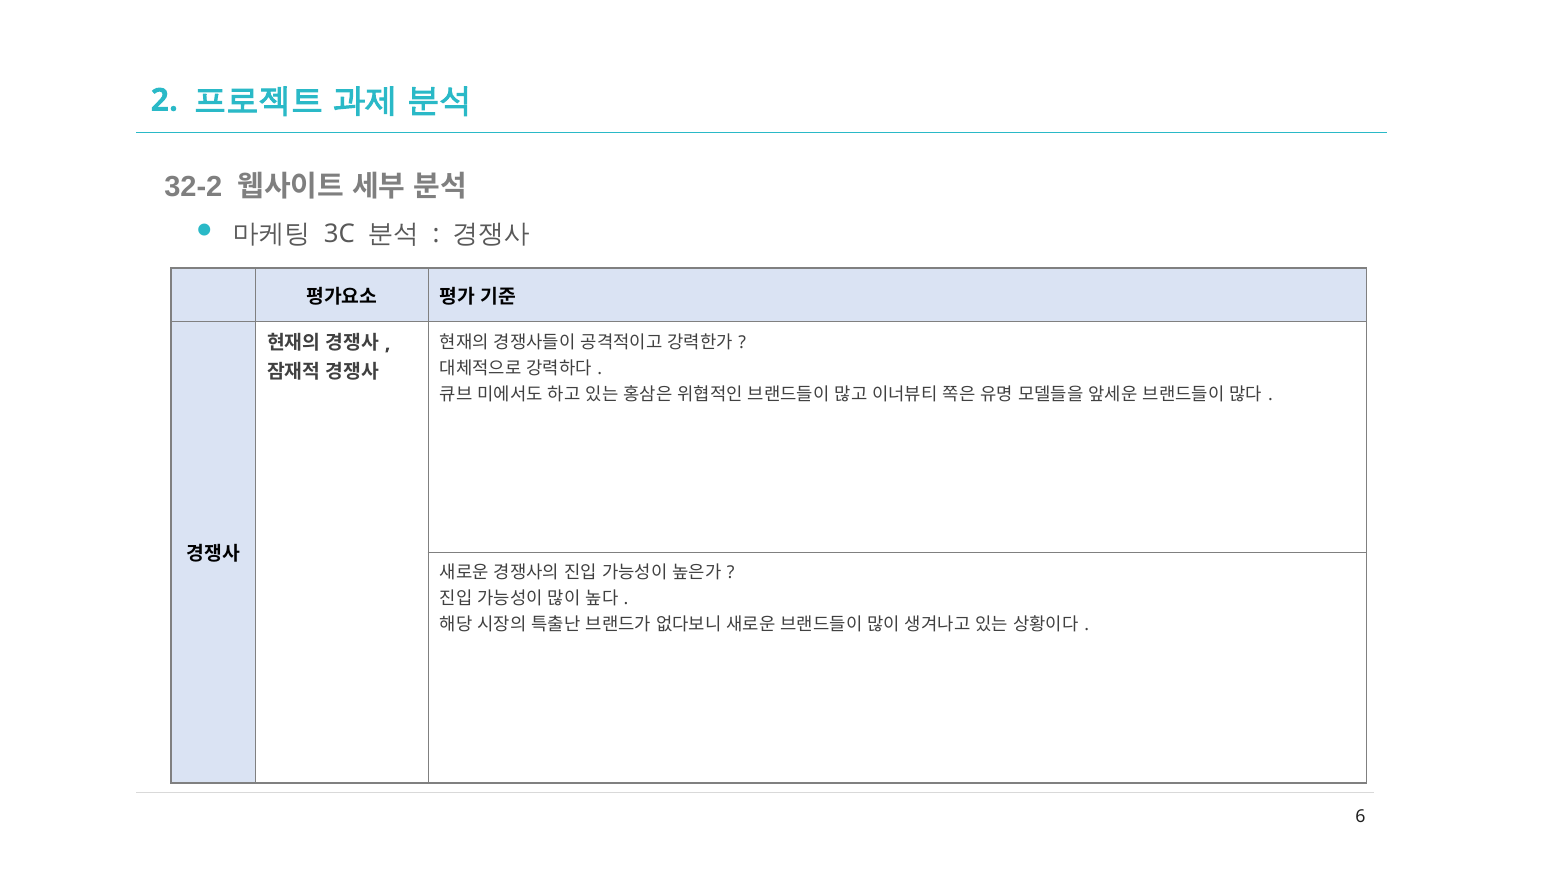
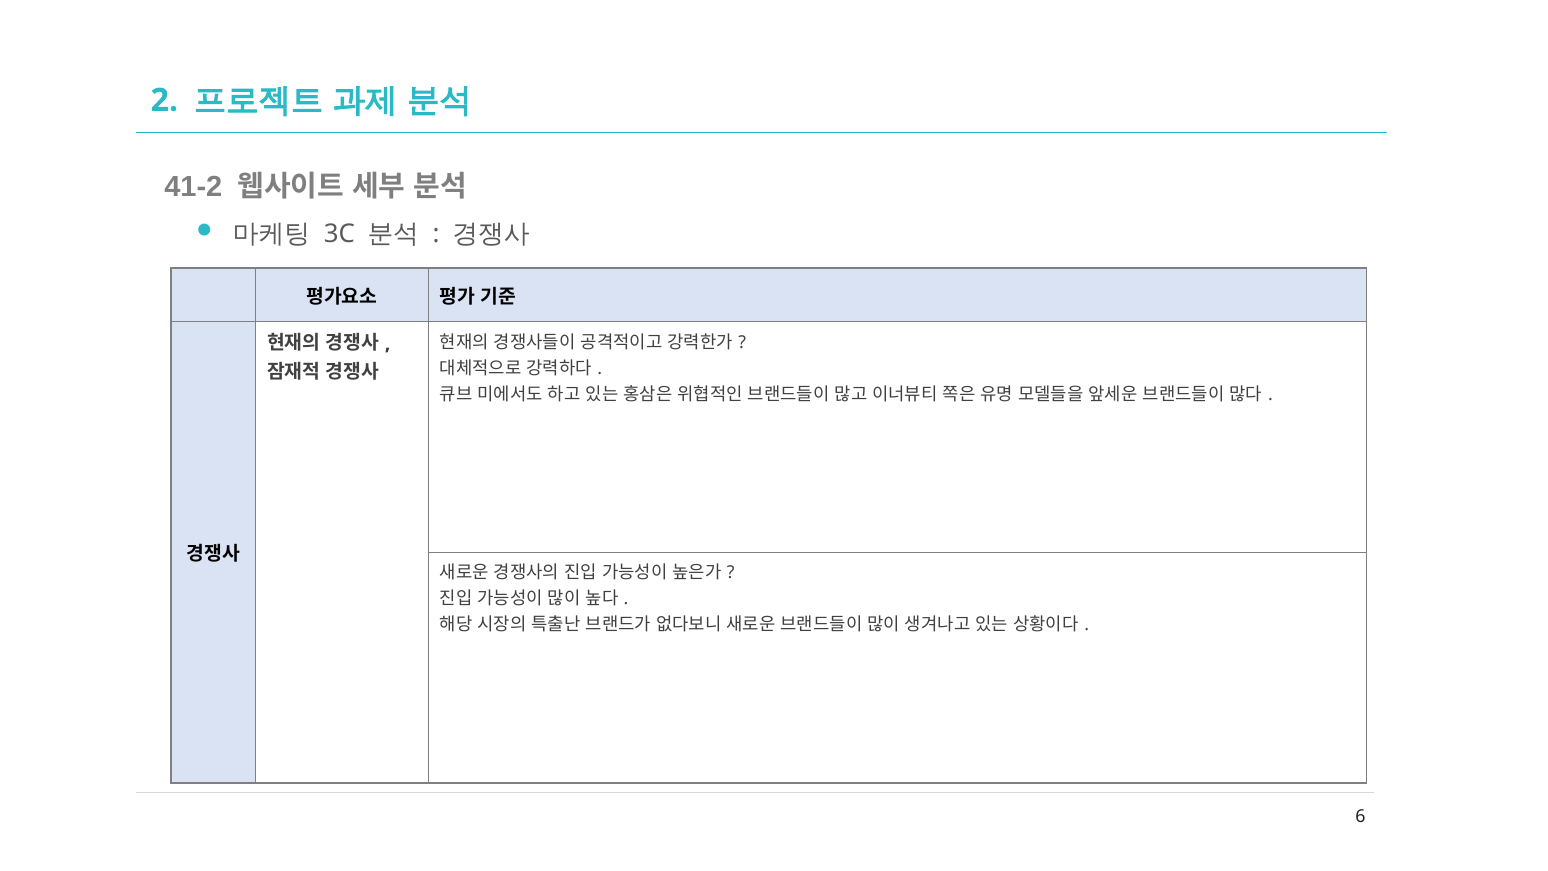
32-2: 32-2 -> 41-2
